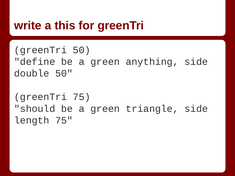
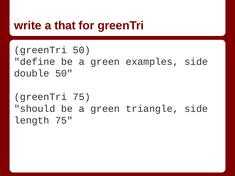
this: this -> that
anything: anything -> examples
